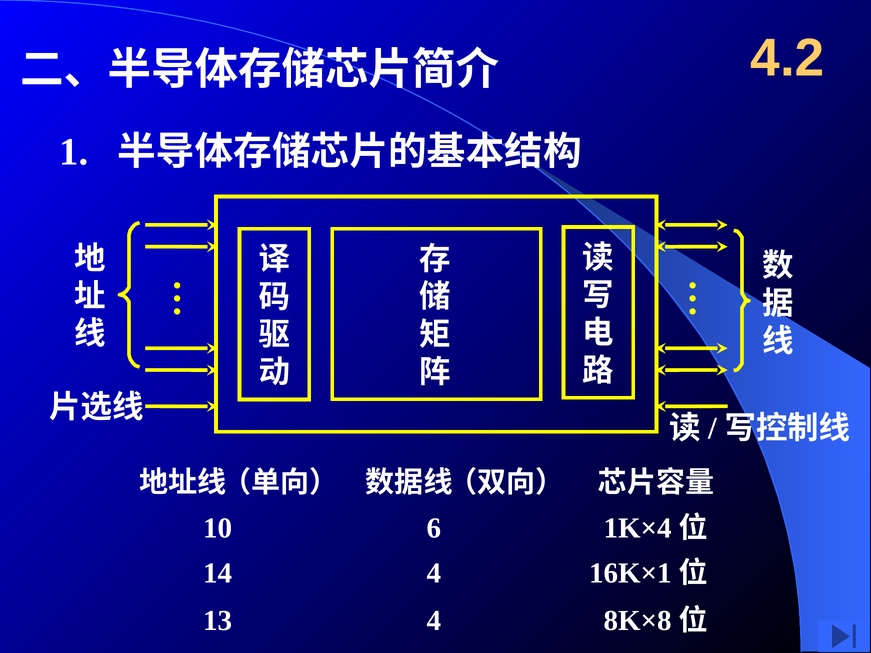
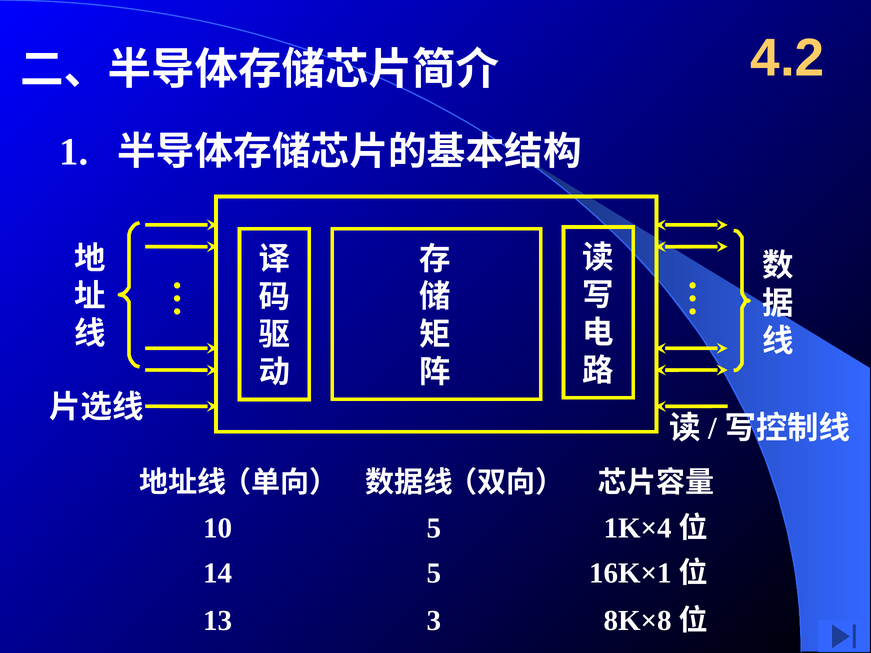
10 6: 6 -> 5
14 4: 4 -> 5
13 4: 4 -> 3
